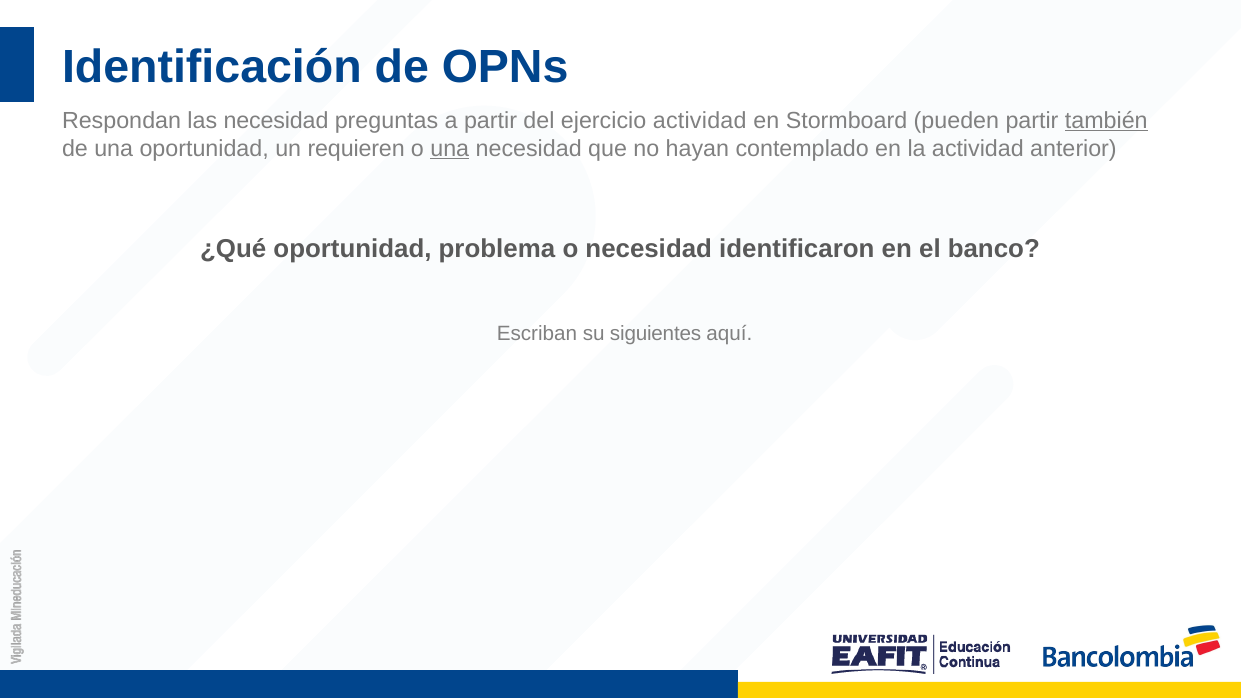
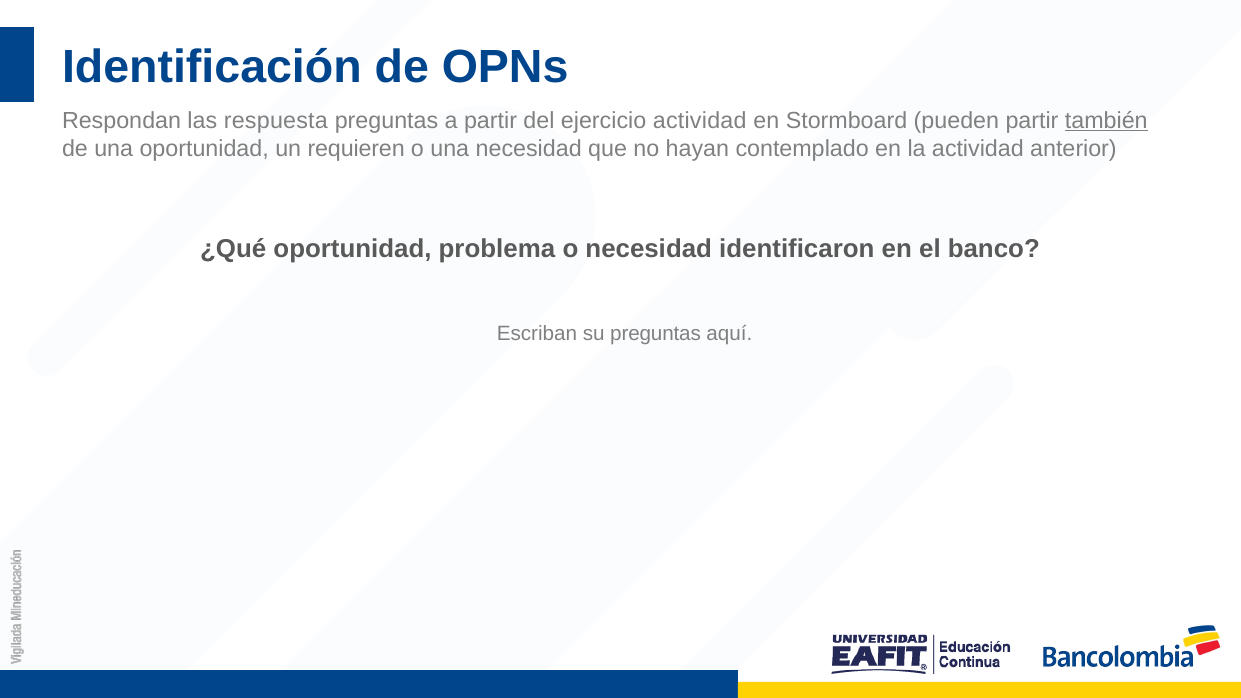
las necesidad: necesidad -> respuesta
una at (450, 149) underline: present -> none
su siguientes: siguientes -> preguntas
